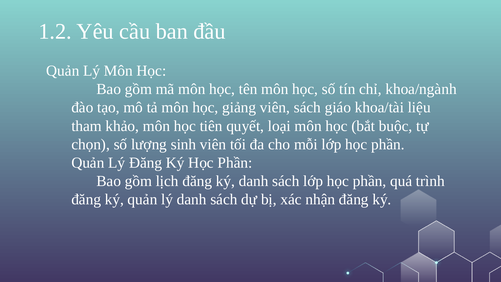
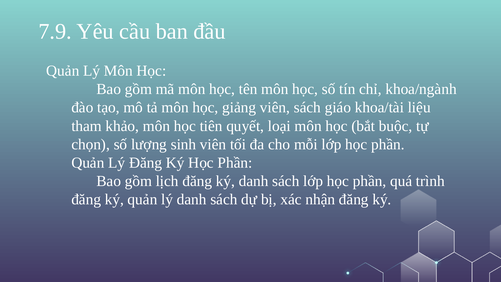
1.2: 1.2 -> 7.9
